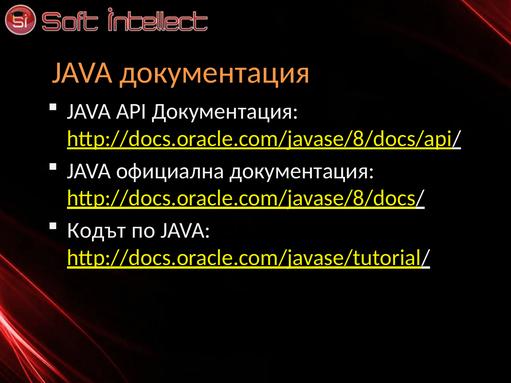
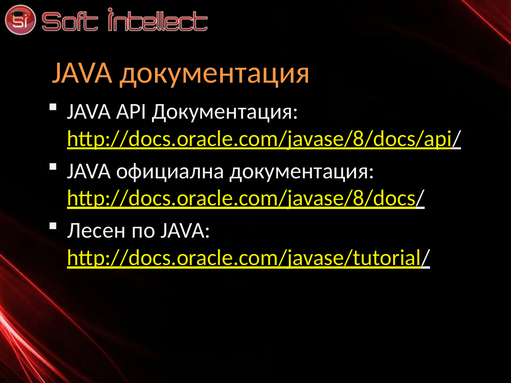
Кодът: Кодът -> Лесен
